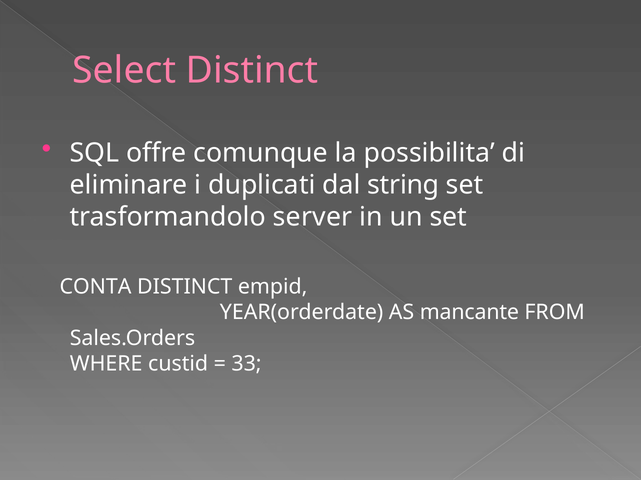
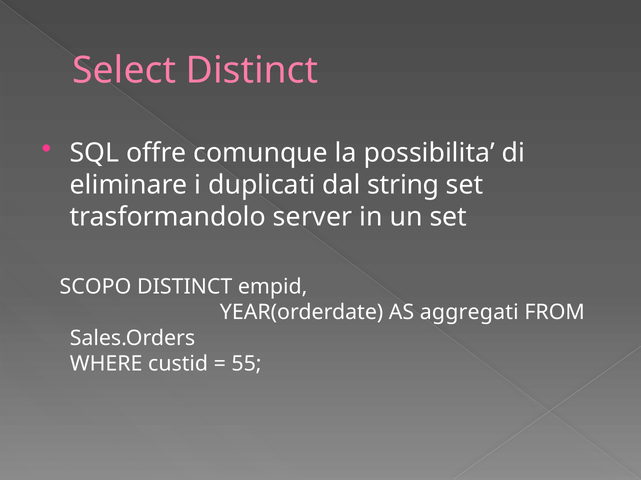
CONTA: CONTA -> SCOPO
mancante: mancante -> aggregati
33: 33 -> 55
